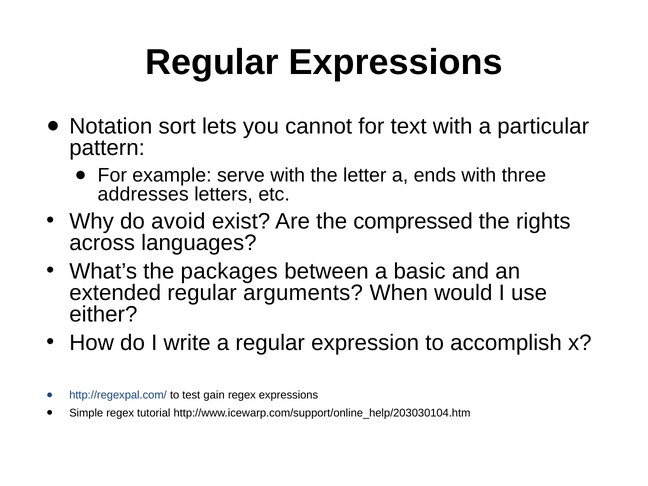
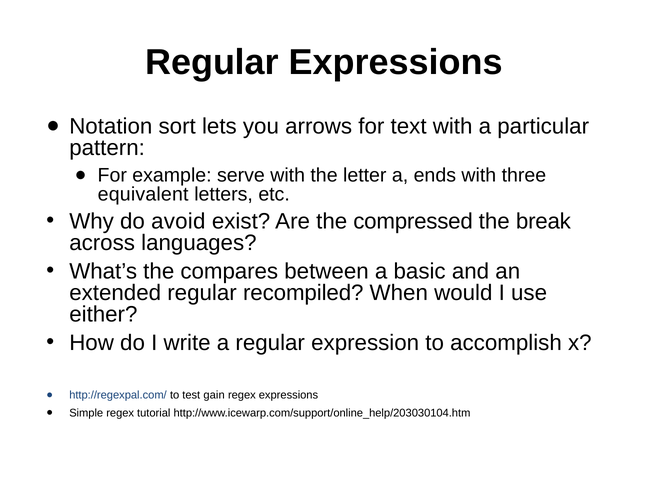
cannot: cannot -> arrows
addresses: addresses -> equivalent
rights: rights -> break
packages: packages -> compares
arguments: arguments -> recompiled
